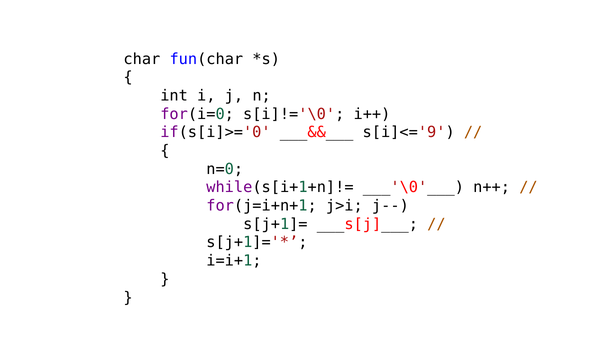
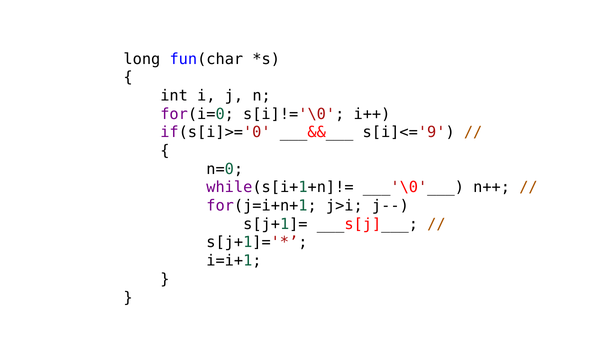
char: char -> long
